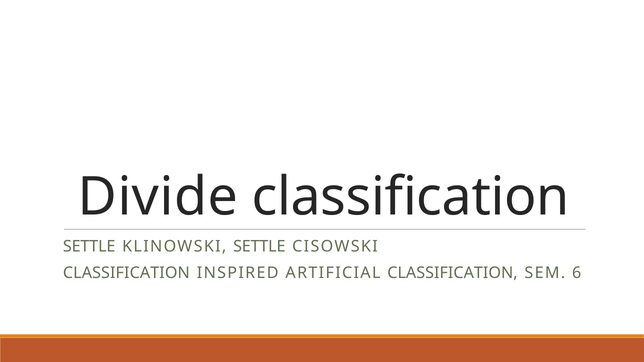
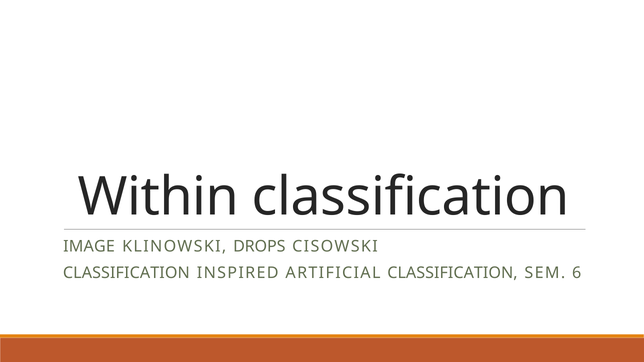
Divide: Divide -> Within
SETTLE at (89, 246): SETTLE -> IMAGE
KLINOWSKI SETTLE: SETTLE -> DROPS
